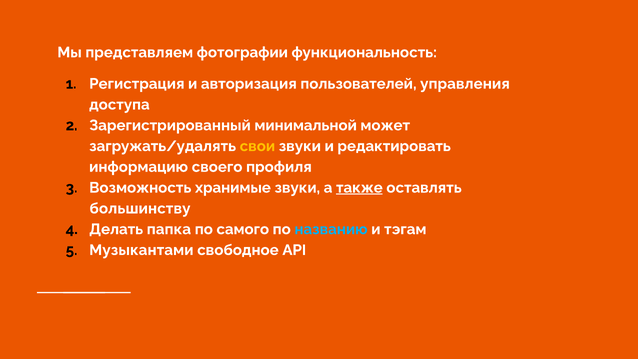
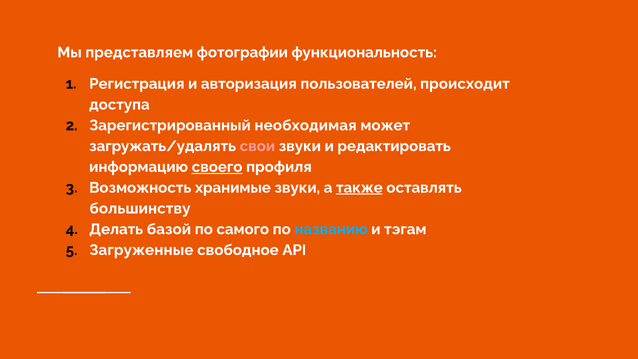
управления: управления -> происходит
минимальной: минимальной -> необходимая
свои colour: yellow -> pink
своего underline: none -> present
папка: папка -> базой
Музыкантами: Музыкантами -> Загруженные
